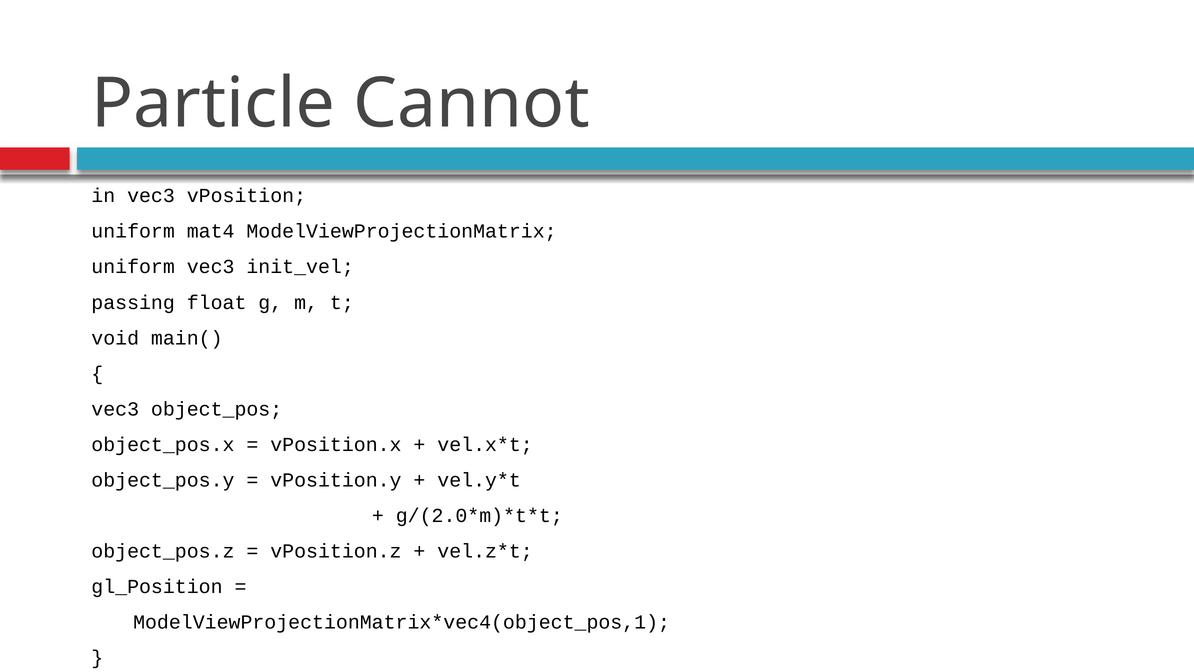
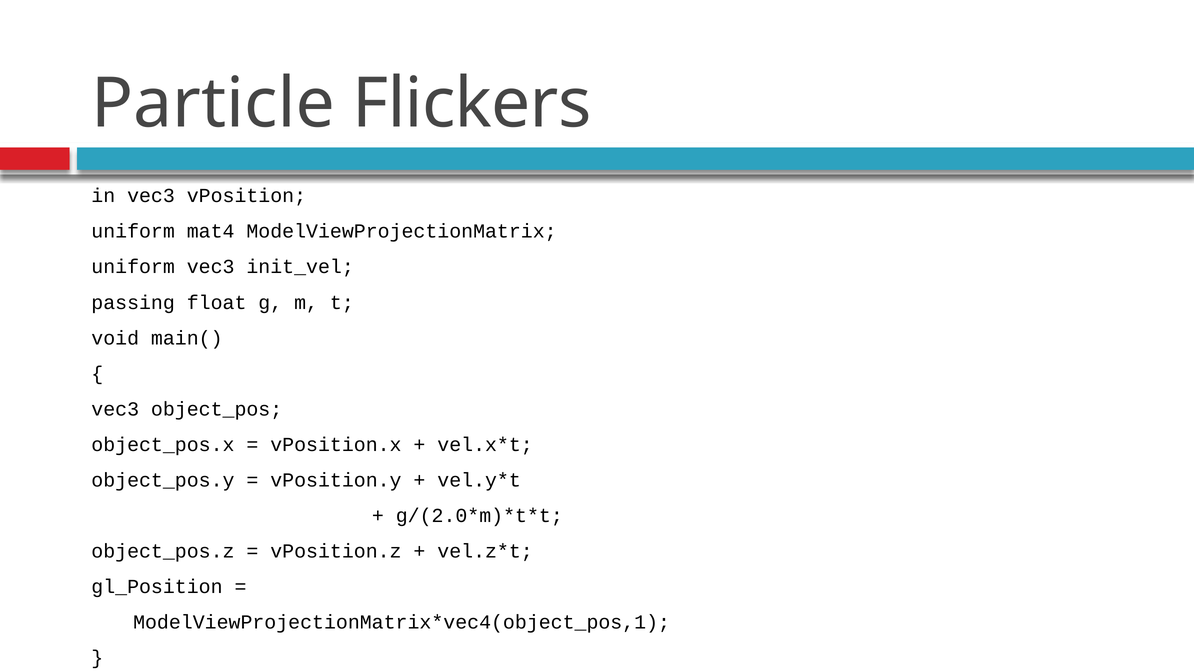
Cannot: Cannot -> Flickers
